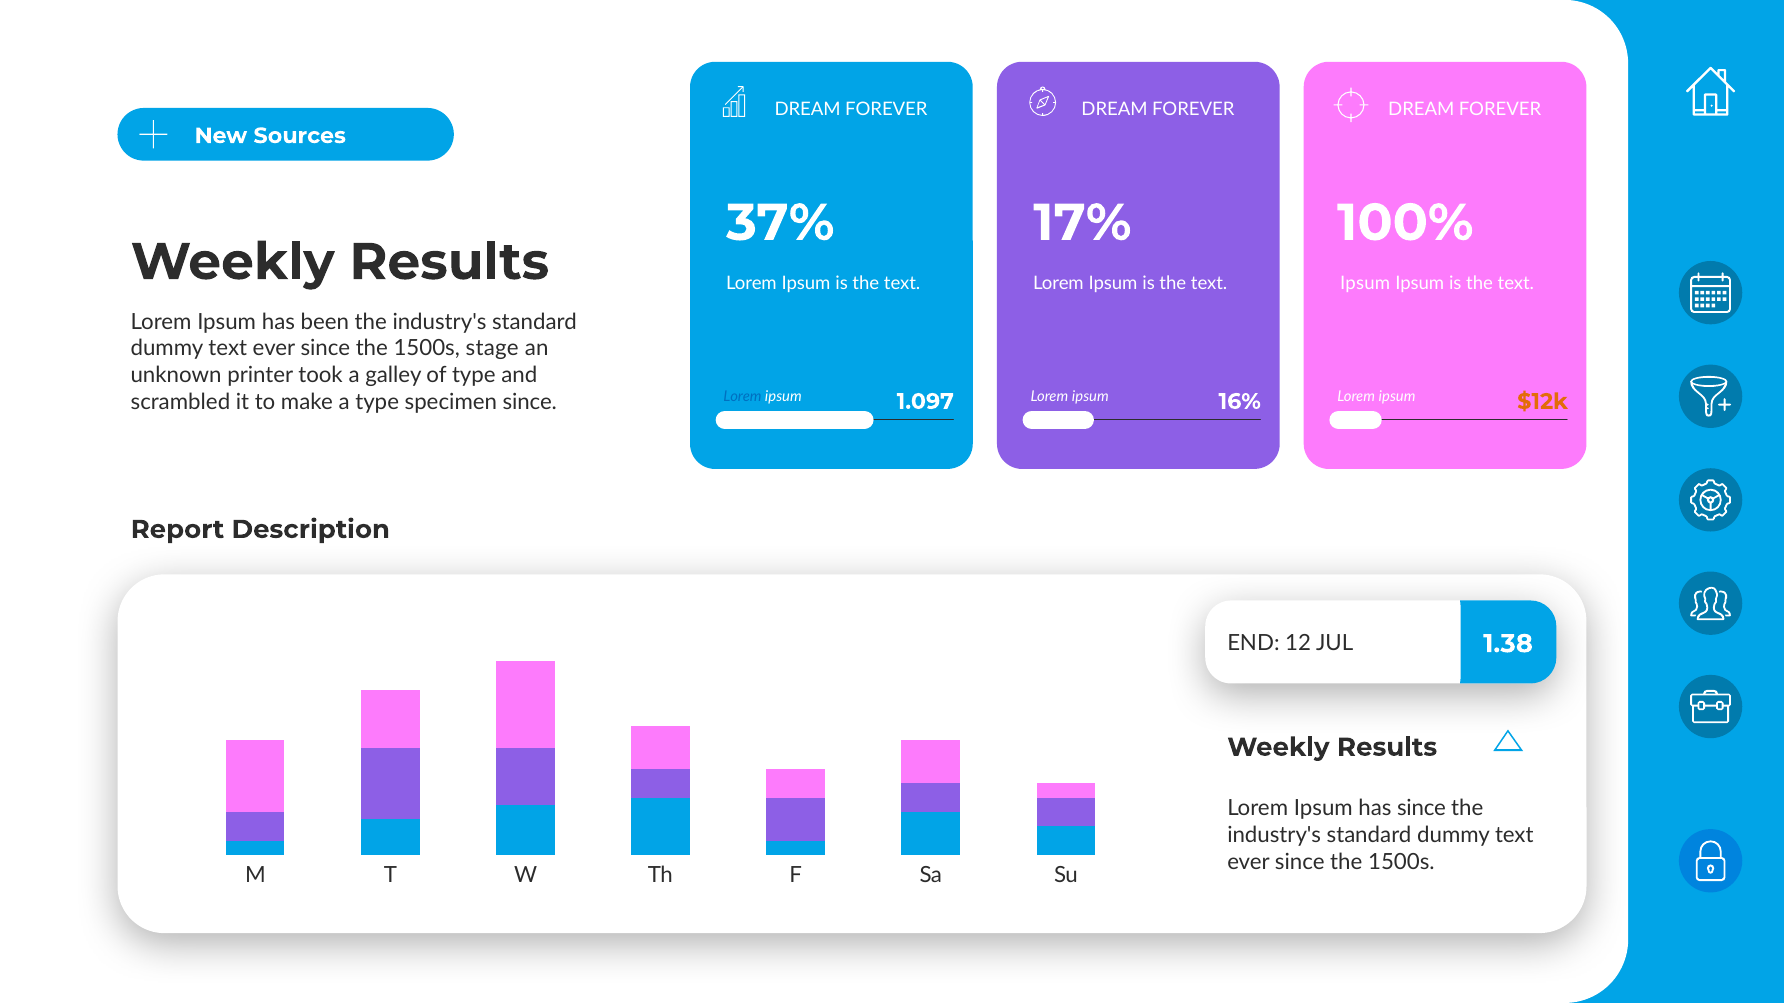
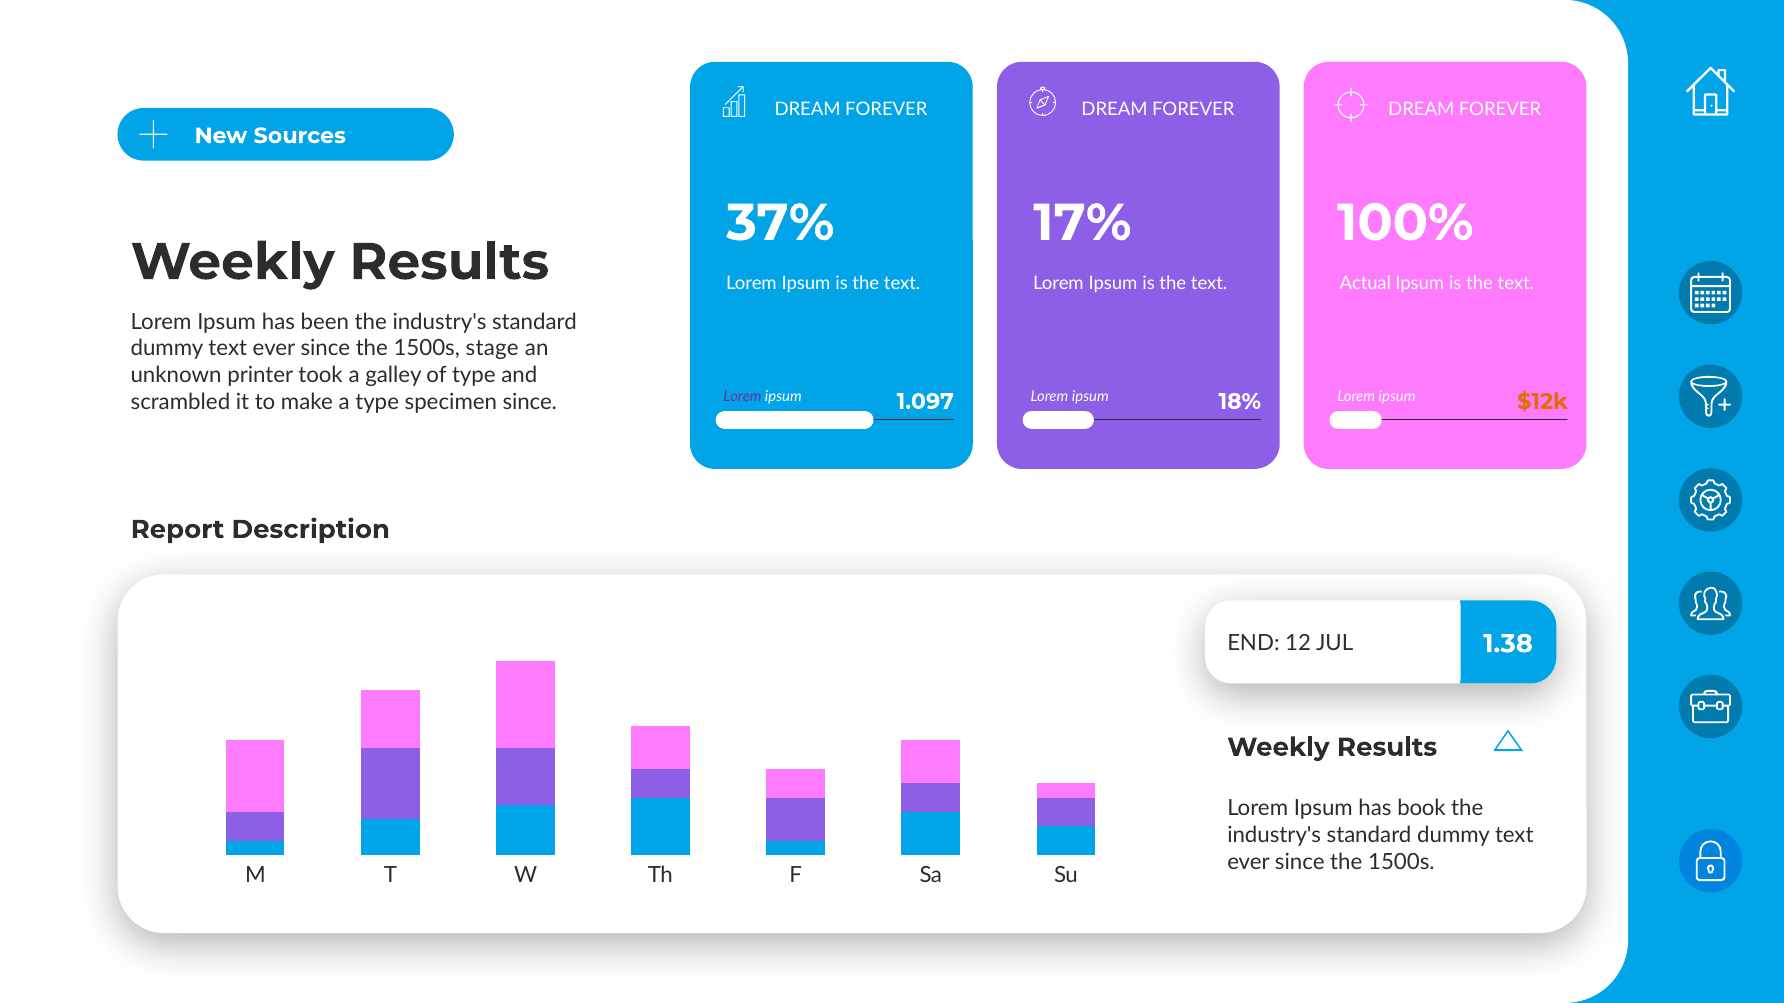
Ipsum at (1365, 284): Ipsum -> Actual
Lorem at (742, 396) colour: blue -> purple
16%: 16% -> 18%
has since: since -> book
